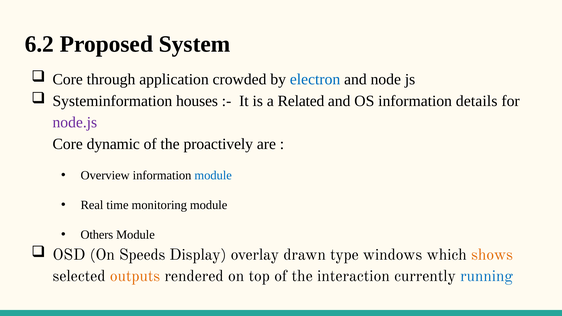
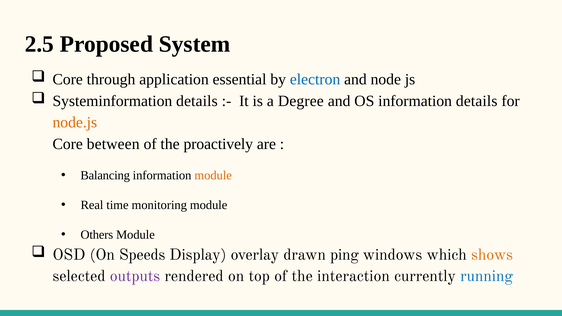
6.2: 6.2 -> 2.5
crowded: crowded -> essential
Systeminformation houses: houses -> details
Related: Related -> Degree
node.js colour: purple -> orange
dynamic: dynamic -> between
Overview: Overview -> Balancing
module at (213, 175) colour: blue -> orange
type: type -> ping
outputs colour: orange -> purple
